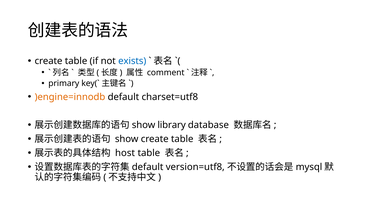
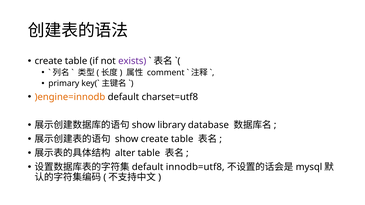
exists colour: blue -> purple
host: host -> alter
version=utf8: version=utf8 -> innodb=utf8
